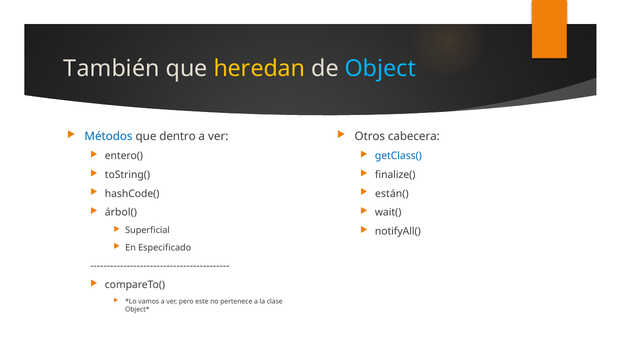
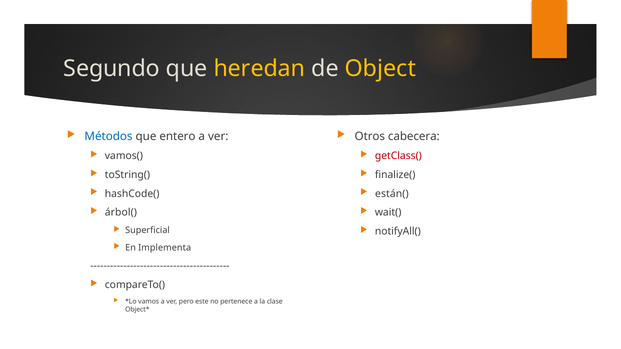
También: También -> Segundo
Object colour: light blue -> yellow
dentro: dentro -> entero
entero(: entero( -> vamos(
getClass( colour: blue -> red
Especificado: Especificado -> Implementa
